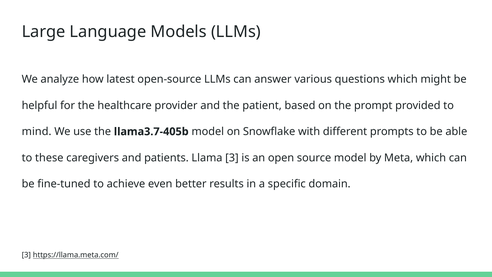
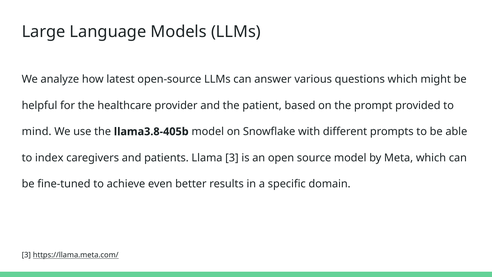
llama3.7-405b: llama3.7-405b -> llama3.8-405b
these: these -> index
